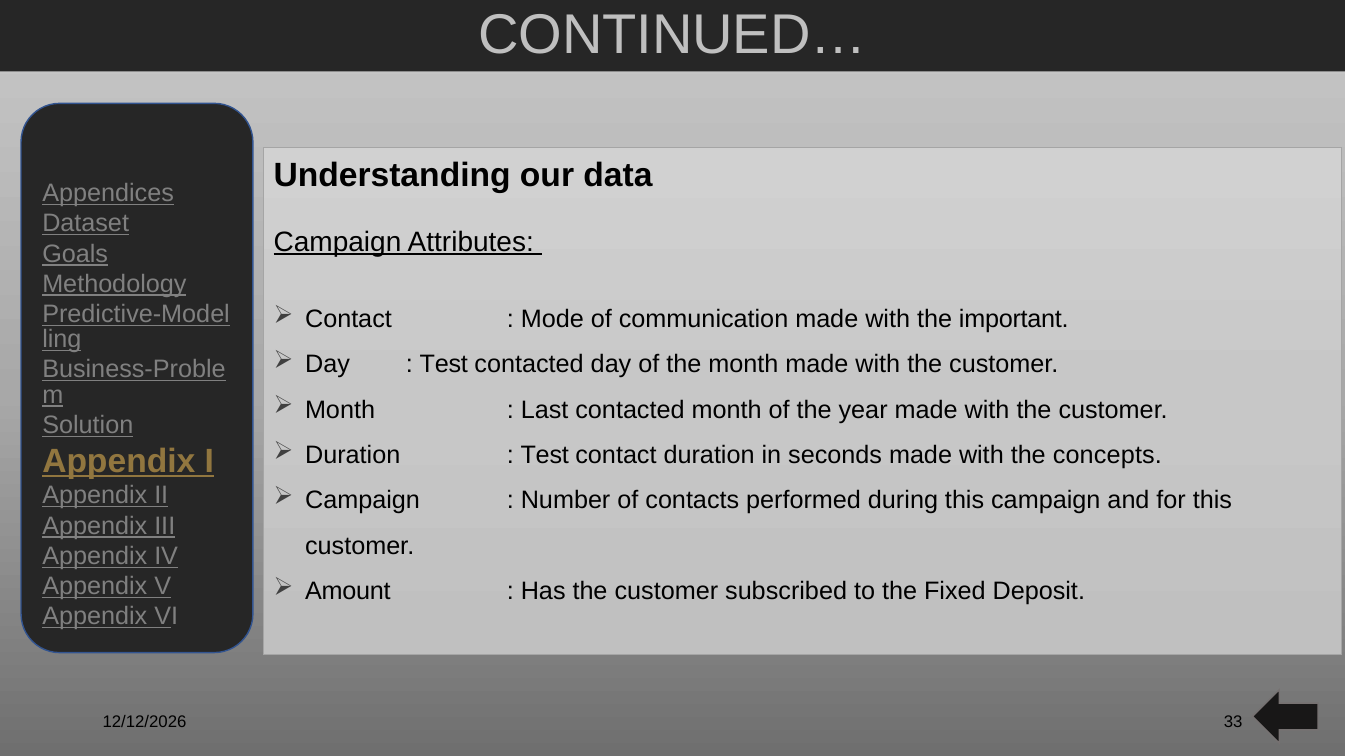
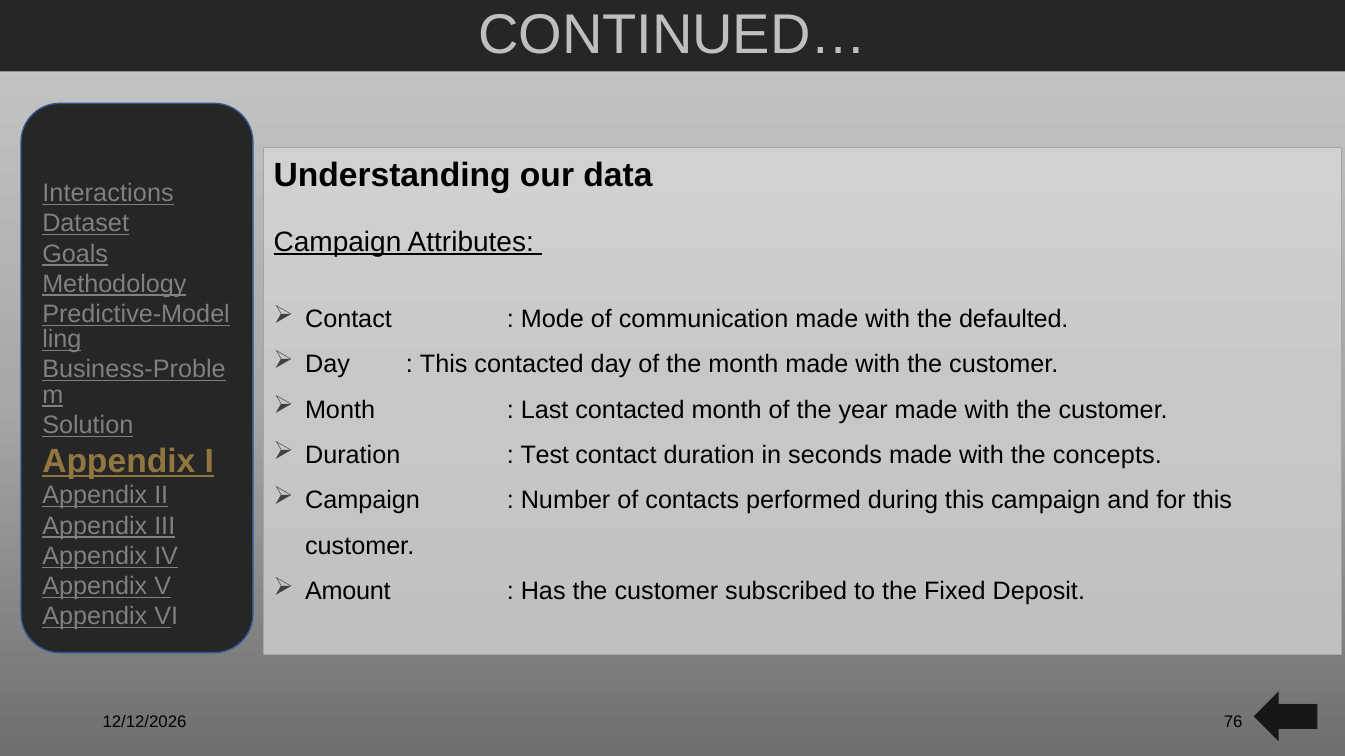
Appendices: Appendices -> Interactions
important: important -> defaulted
Test at (444, 365): Test -> This
33: 33 -> 76
